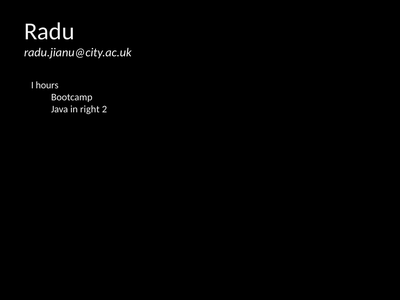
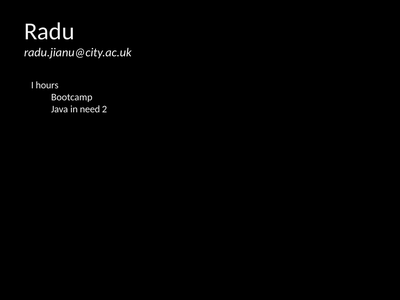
right: right -> need
